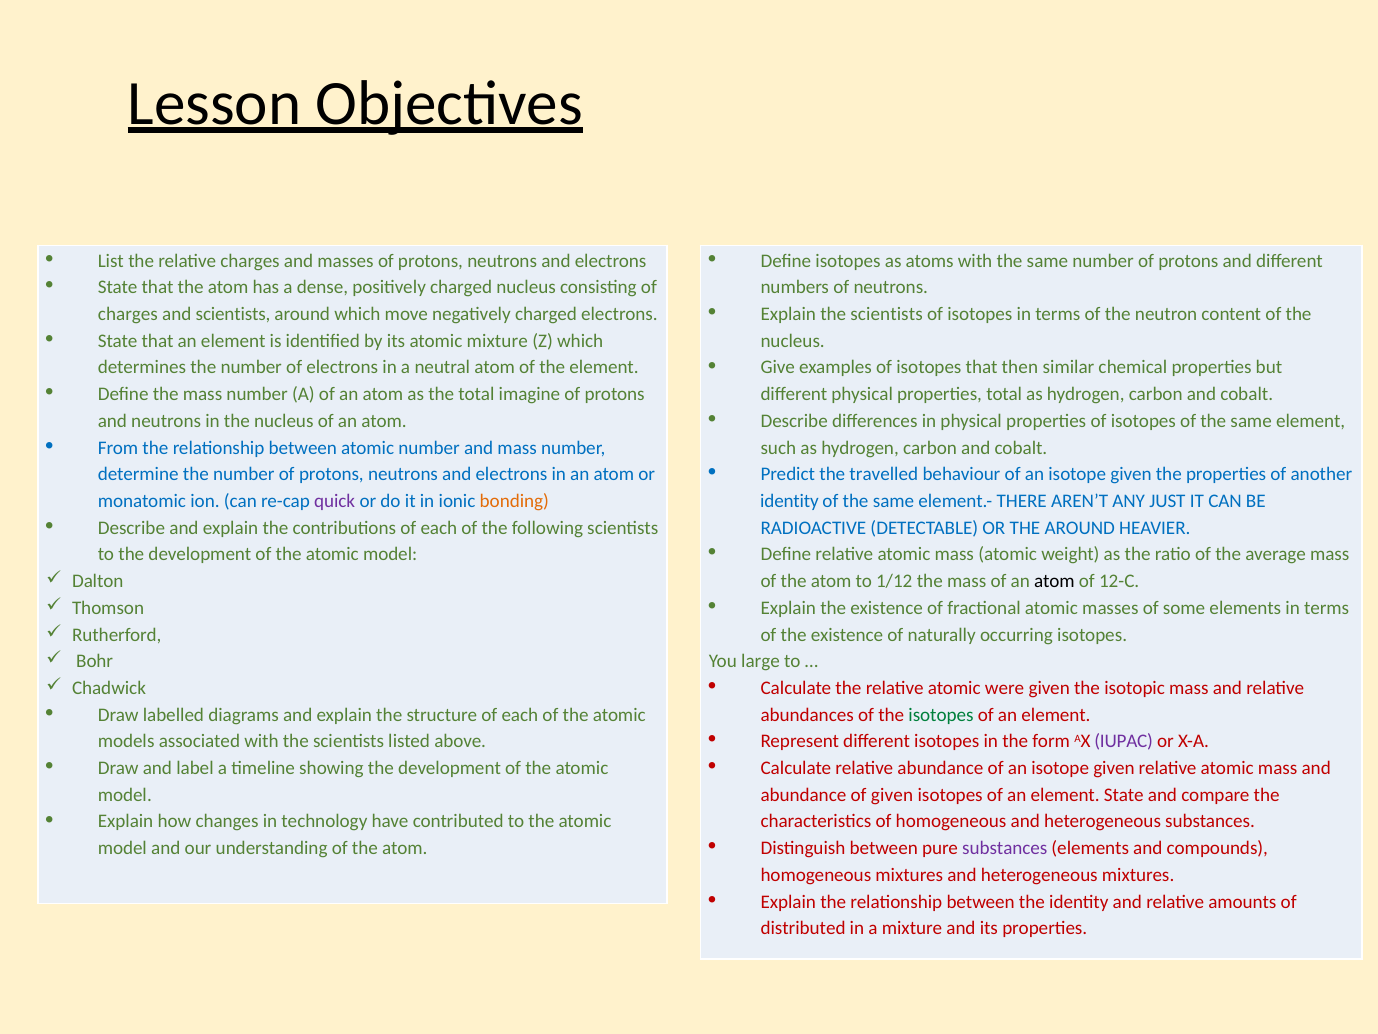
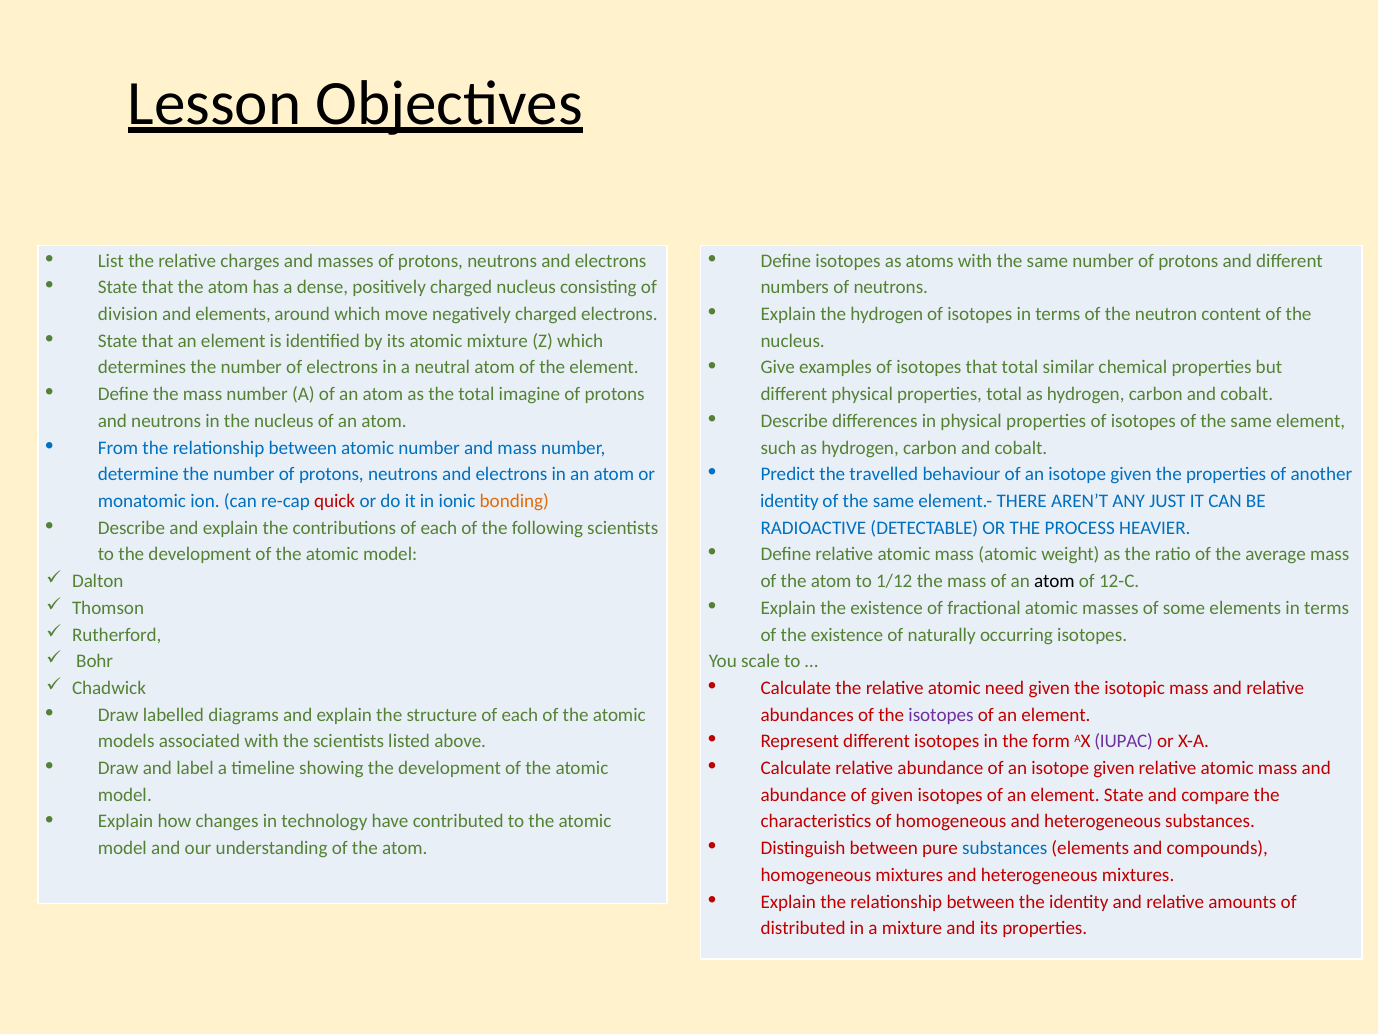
Explain the scientists: scientists -> hydrogen
charges at (128, 314): charges -> division
and scientists: scientists -> elements
that then: then -> total
quick colour: purple -> red
THE AROUND: AROUND -> PROCESS
large: large -> scale
were: were -> need
isotopes at (941, 714) colour: green -> purple
substances at (1005, 848) colour: purple -> blue
